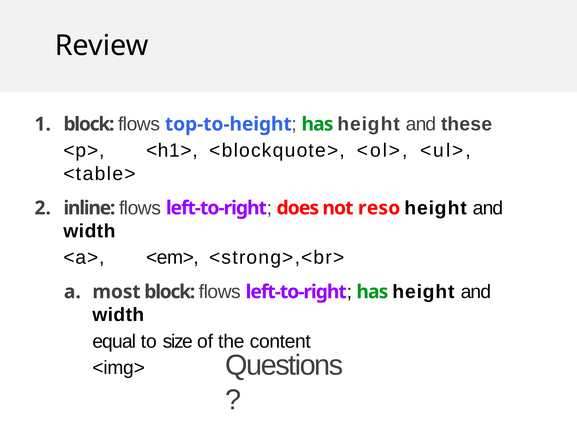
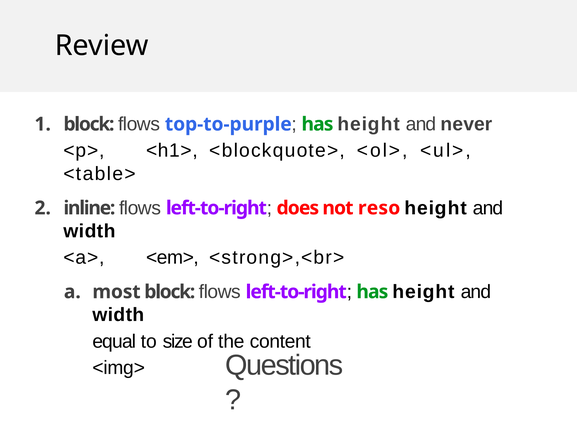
top-to-height: top-to-height -> top-to-purple
these: these -> never
